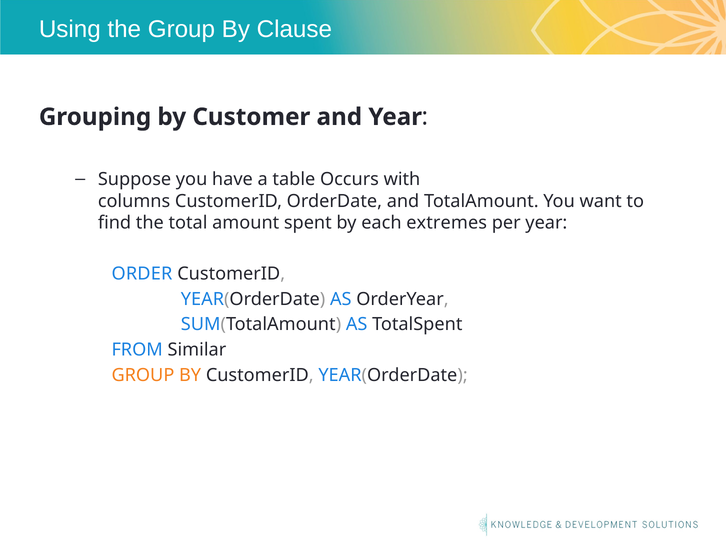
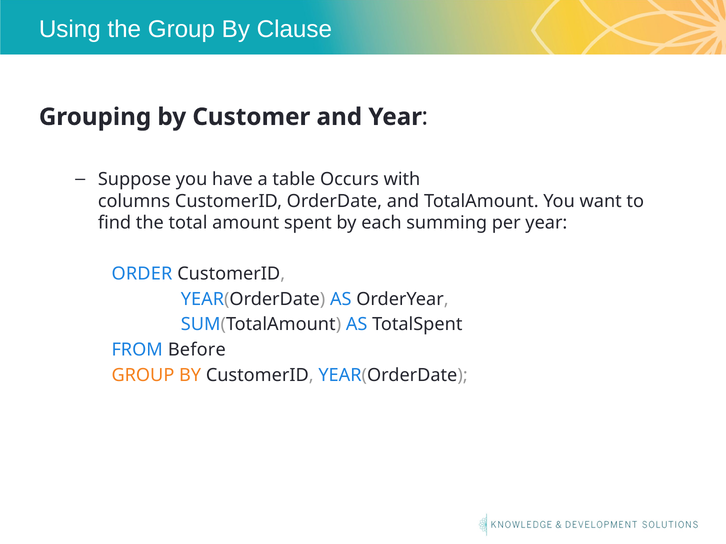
extremes: extremes -> summing
Similar: Similar -> Before
